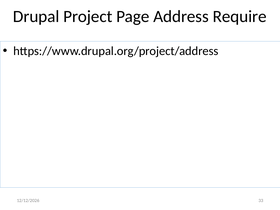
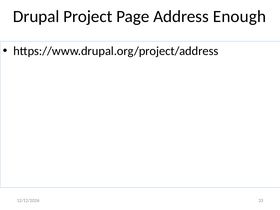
Require: Require -> Enough
